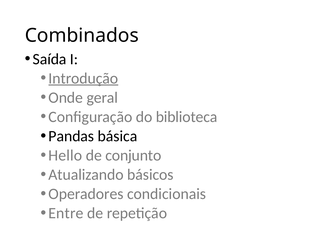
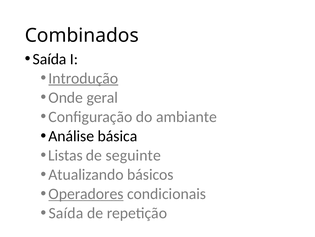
biblioteca: biblioteca -> ambiante
Pandas: Pandas -> Análise
Hello: Hello -> Listas
conjunto: conjunto -> seguinte
Operadores underline: none -> present
Entre at (66, 212): Entre -> Saída
